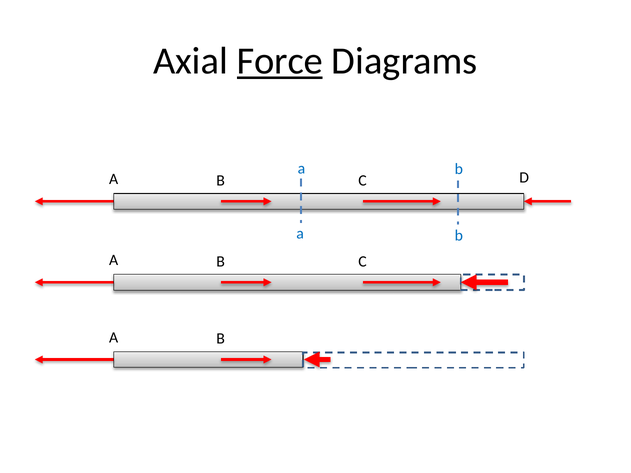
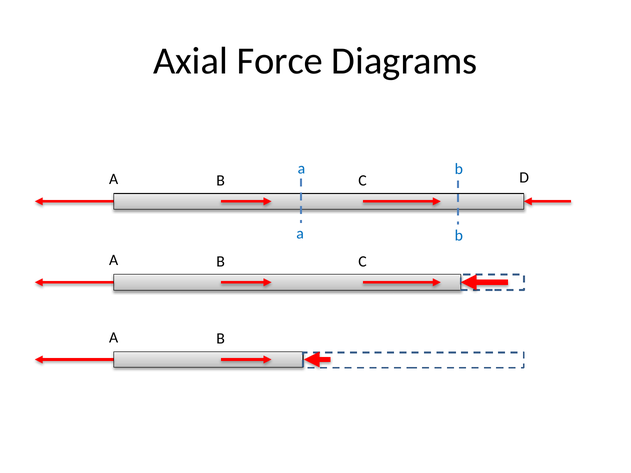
Force underline: present -> none
